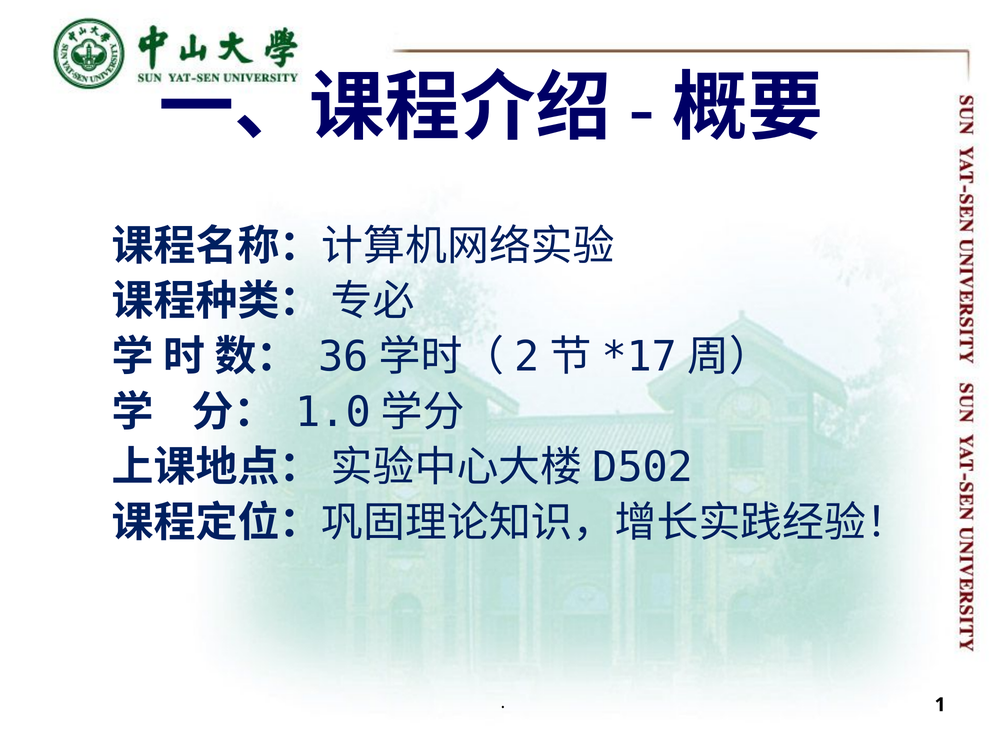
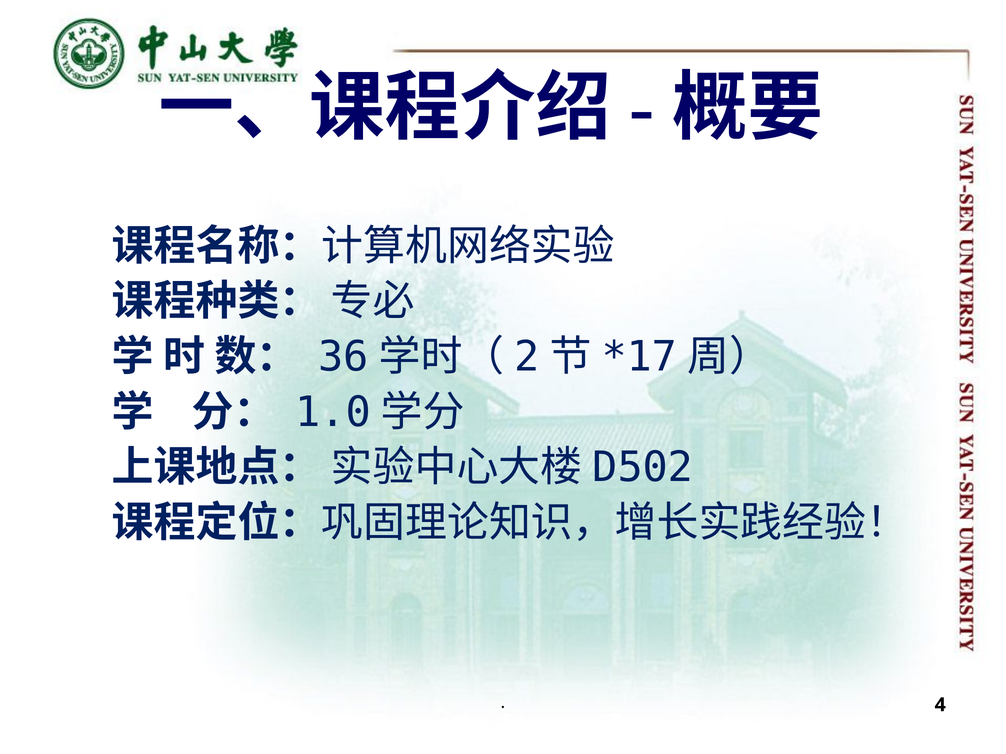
1: 1 -> 4
